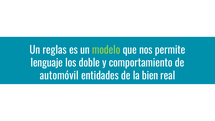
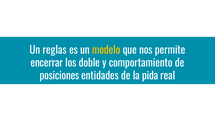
modelo colour: light green -> yellow
lenguaje: lenguaje -> encerrar
automóvil: automóvil -> posiciones
bien: bien -> pida
